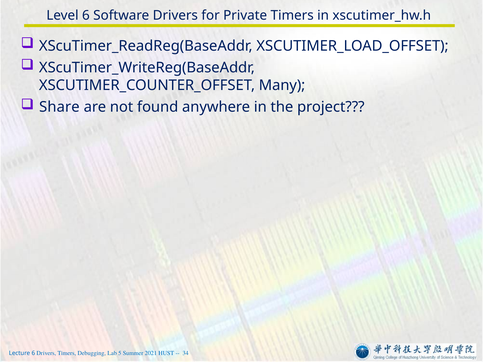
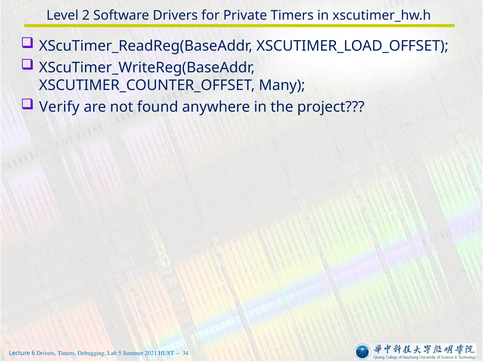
Level 6: 6 -> 2
Share: Share -> Verify
